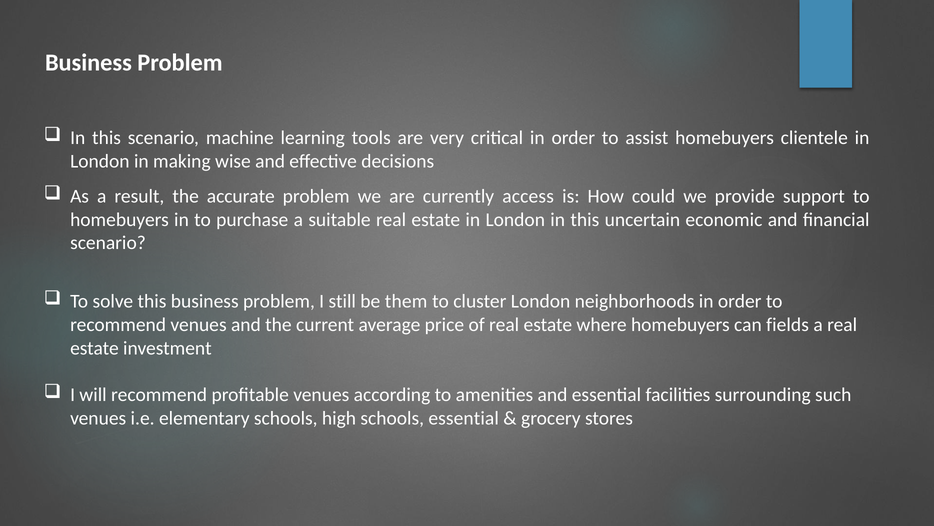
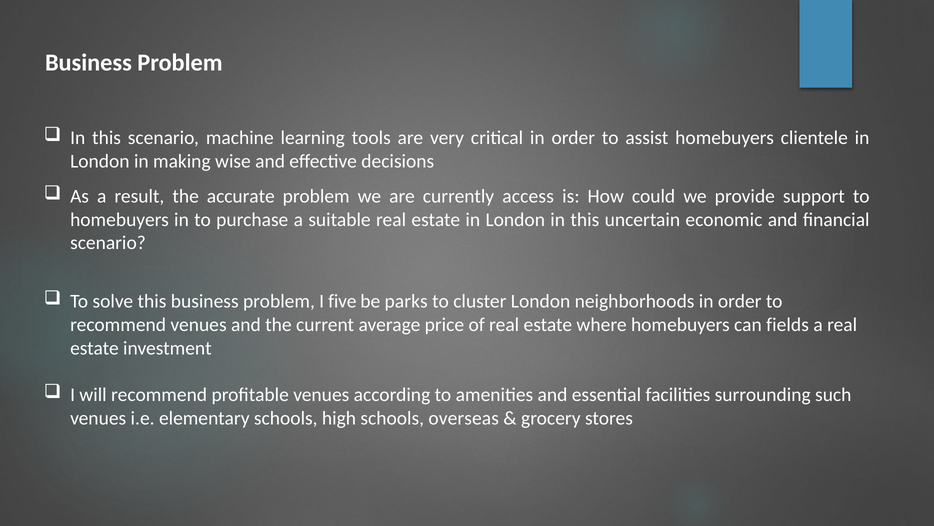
still: still -> five
them: them -> parks
schools essential: essential -> overseas
